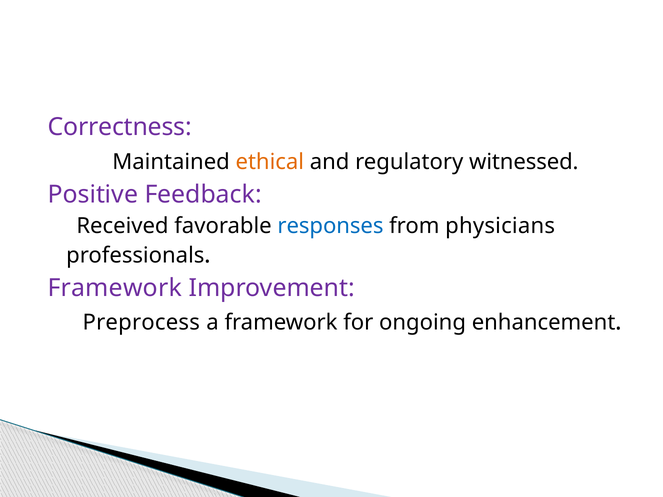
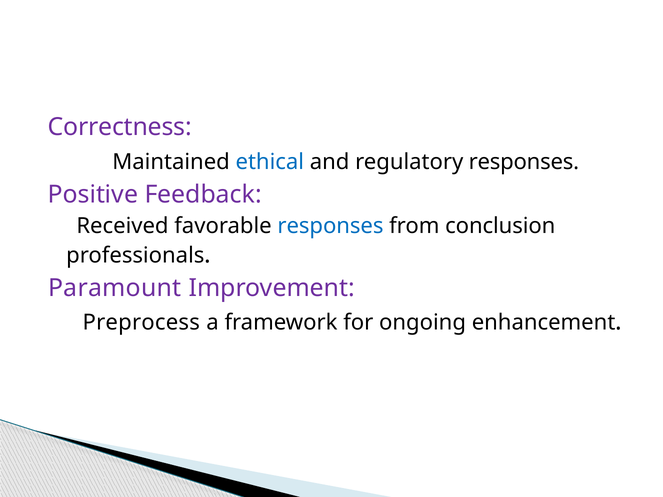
ethical colour: orange -> blue
regulatory witnessed: witnessed -> responses
physicians: physicians -> conclusion
Framework at (115, 288): Framework -> Paramount
